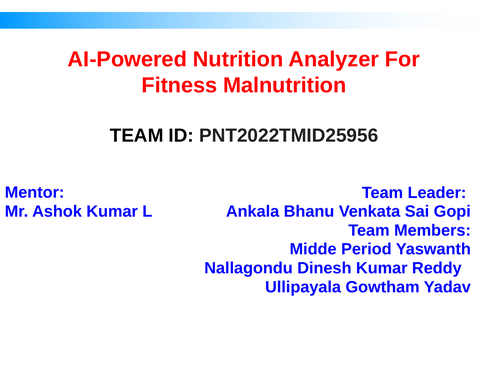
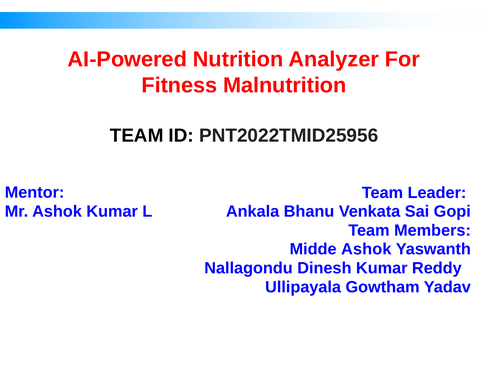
Midde Period: Period -> Ashok
